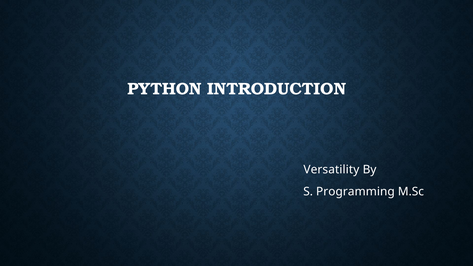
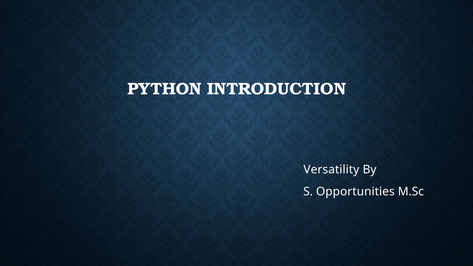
Programming: Programming -> Opportunities
